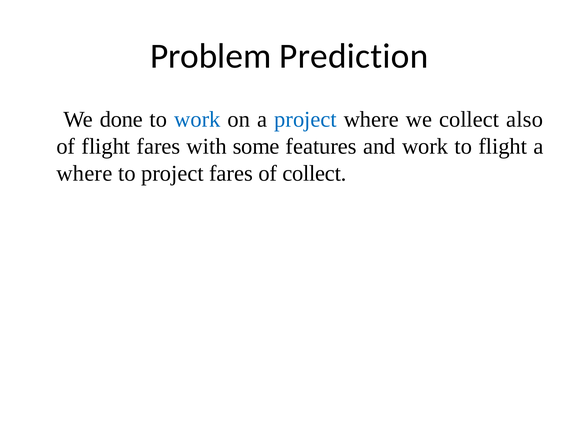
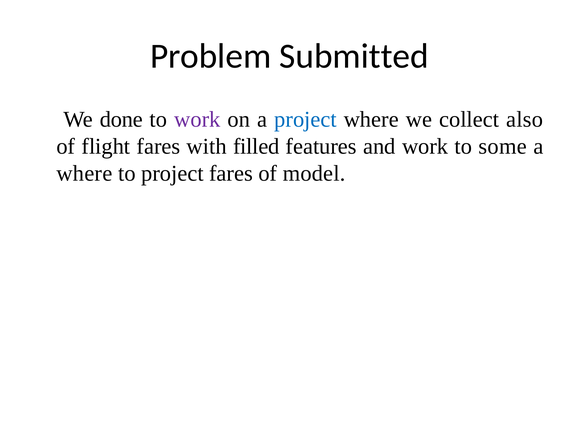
Prediction: Prediction -> Submitted
work at (197, 119) colour: blue -> purple
some: some -> filled
to flight: flight -> some
of collect: collect -> model
